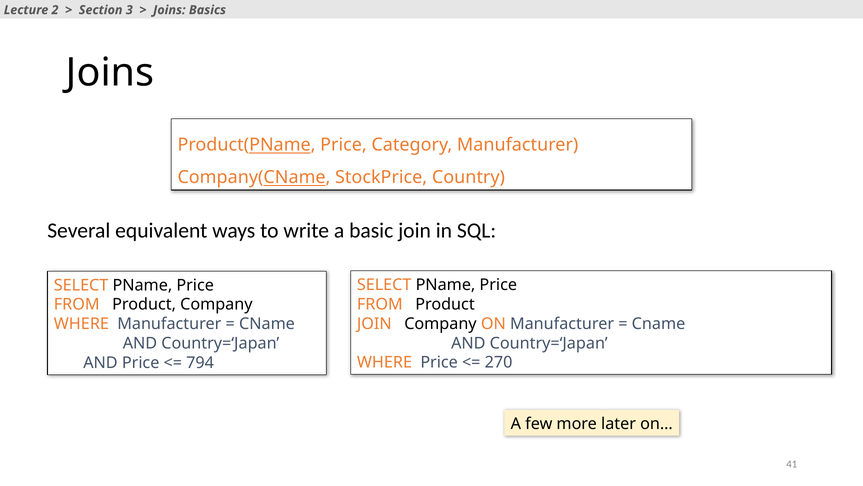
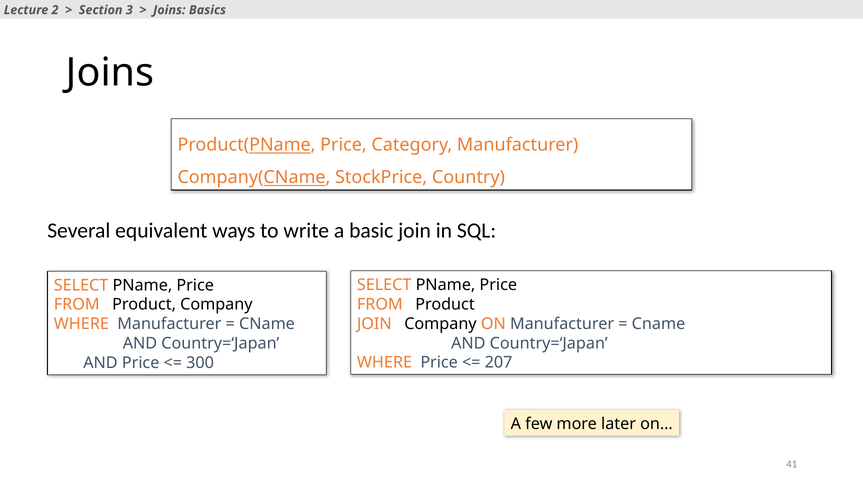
270: 270 -> 207
794: 794 -> 300
